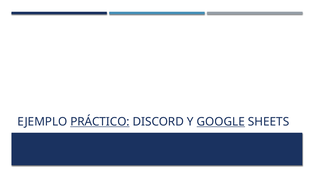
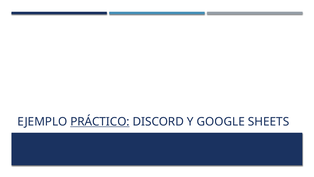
GOOGLE underline: present -> none
